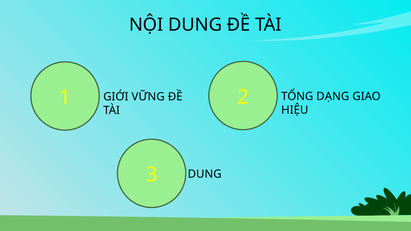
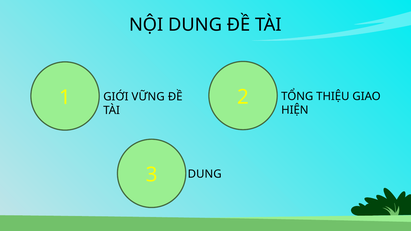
DẠNG: DẠNG -> THIỆU
HIỆU: HIỆU -> HIỆN
